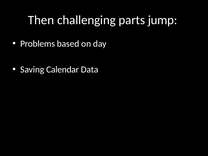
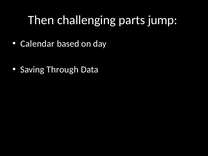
Problems: Problems -> Calendar
Calendar: Calendar -> Through
